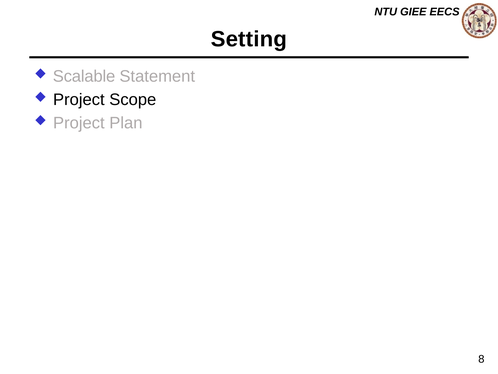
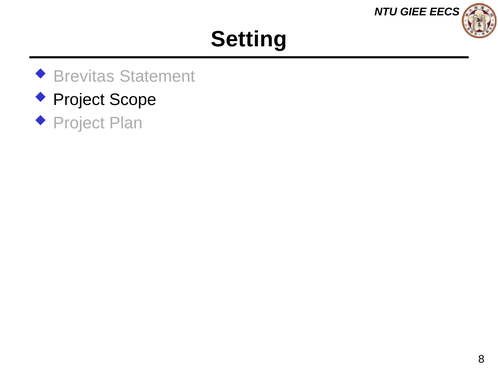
Scalable: Scalable -> Brevitas
